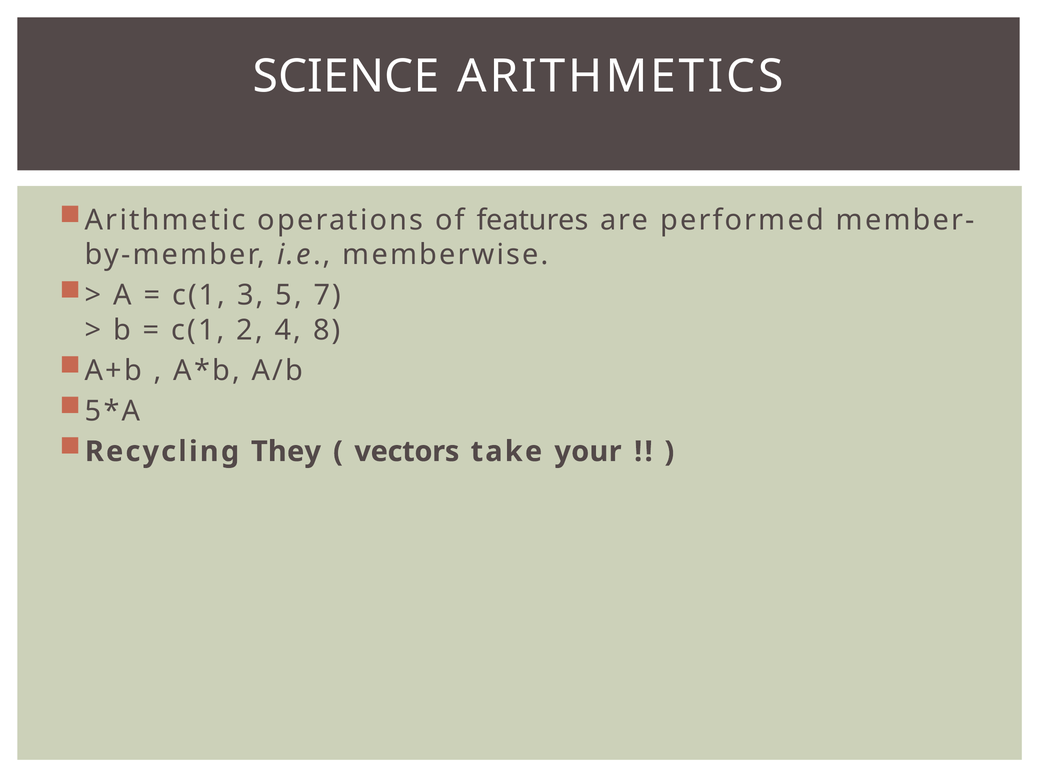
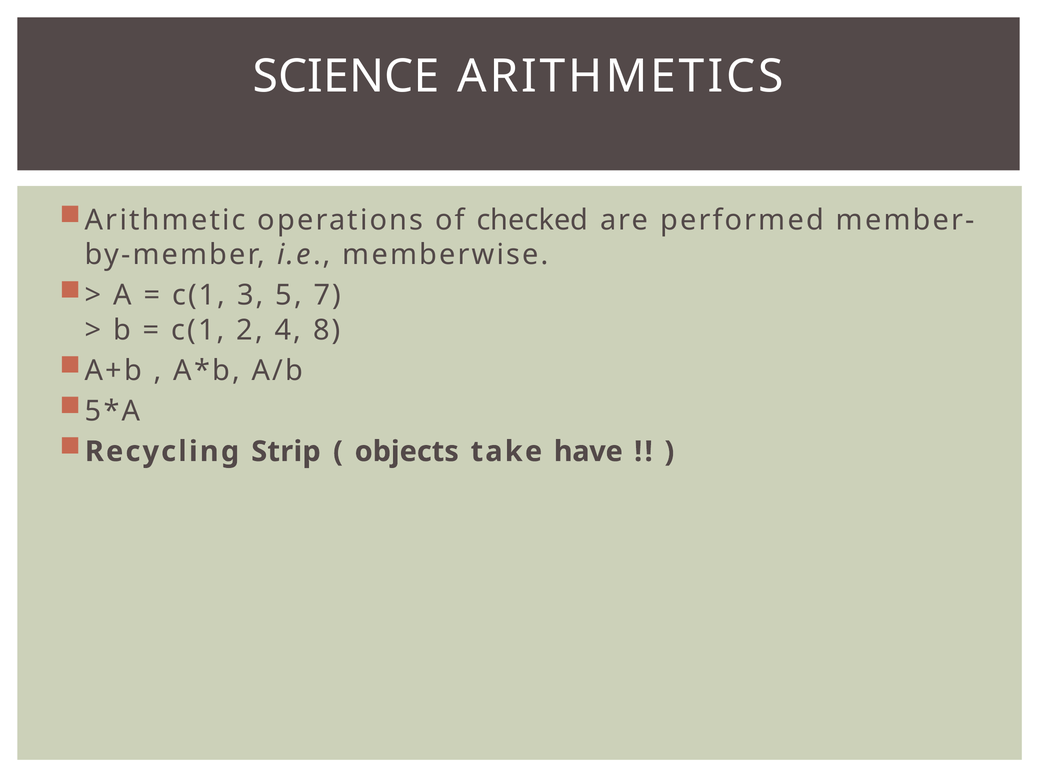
features: features -> checked
They: They -> Strip
vectors: vectors -> objects
your: your -> have
